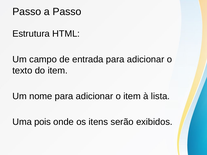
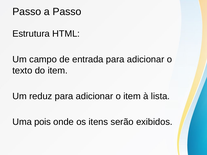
nome: nome -> reduz
